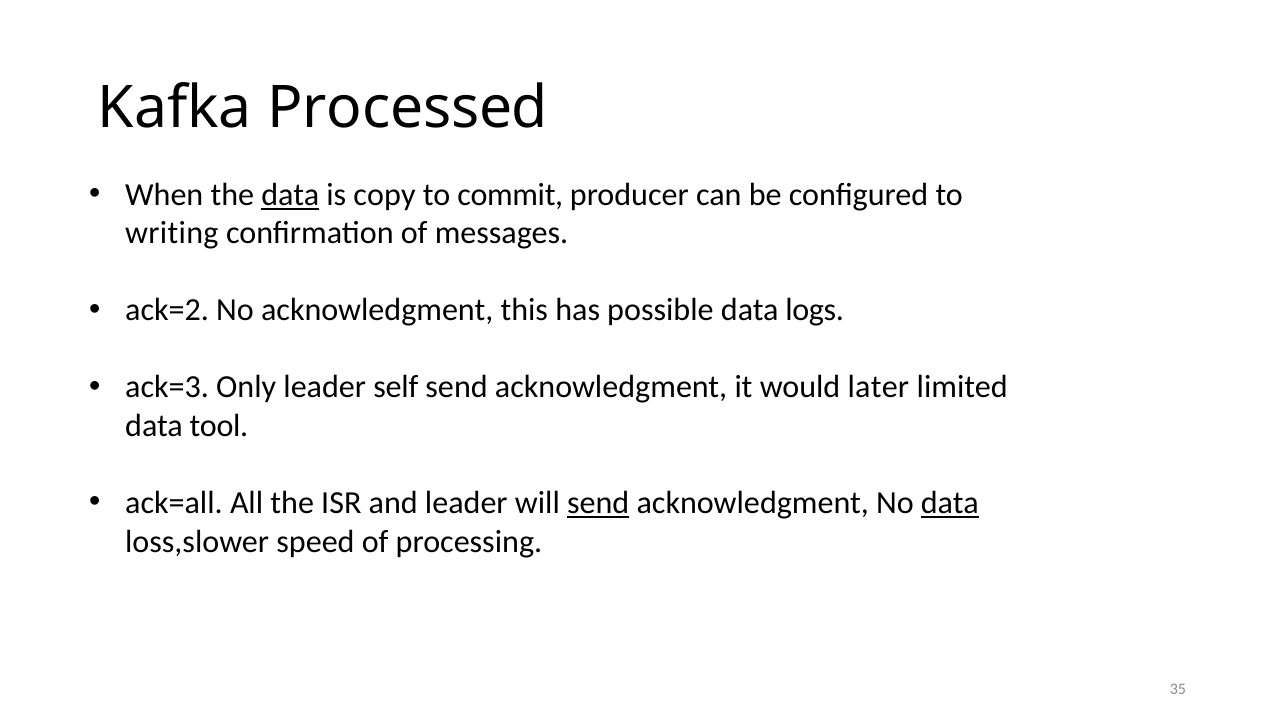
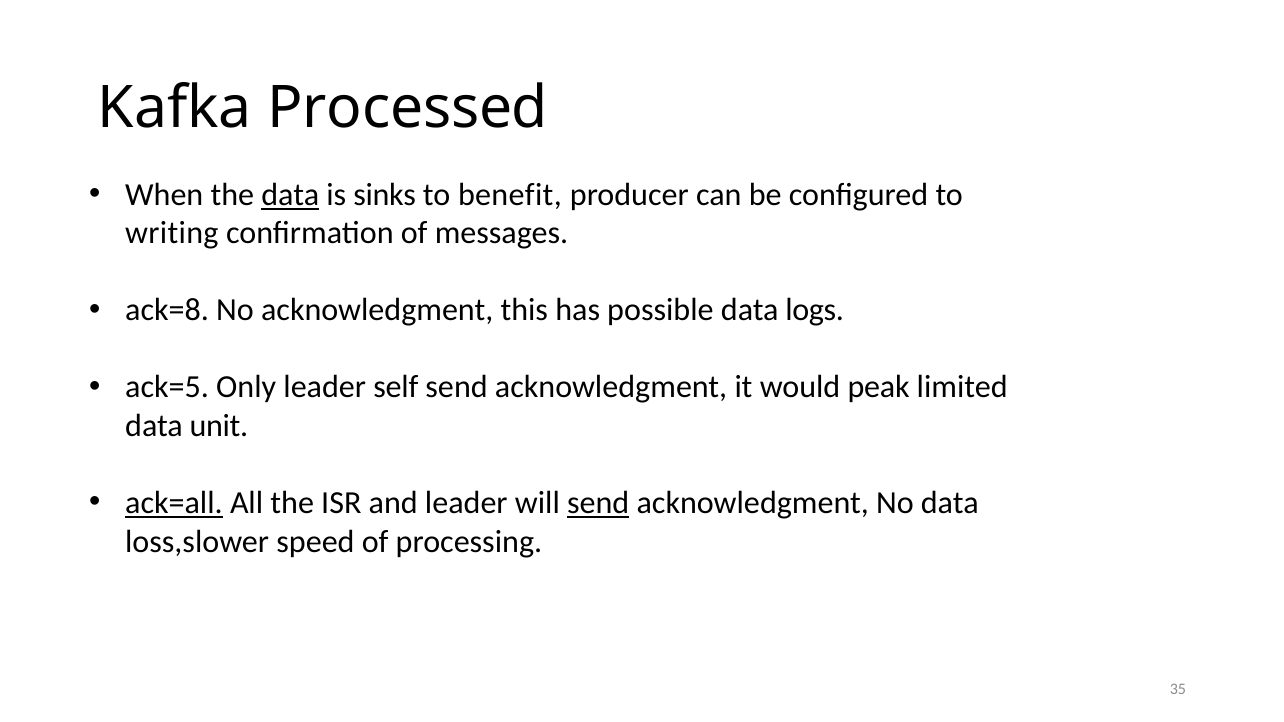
copy: copy -> sinks
commit: commit -> benefit
ack=2: ack=2 -> ack=8
ack=3: ack=3 -> ack=5
later: later -> peak
tool: tool -> unit
ack=all underline: none -> present
data at (950, 503) underline: present -> none
